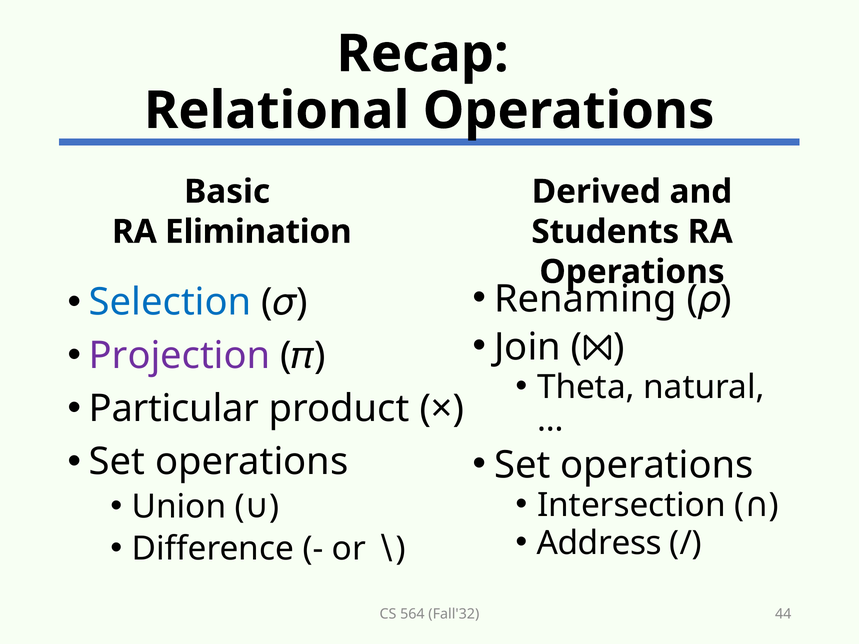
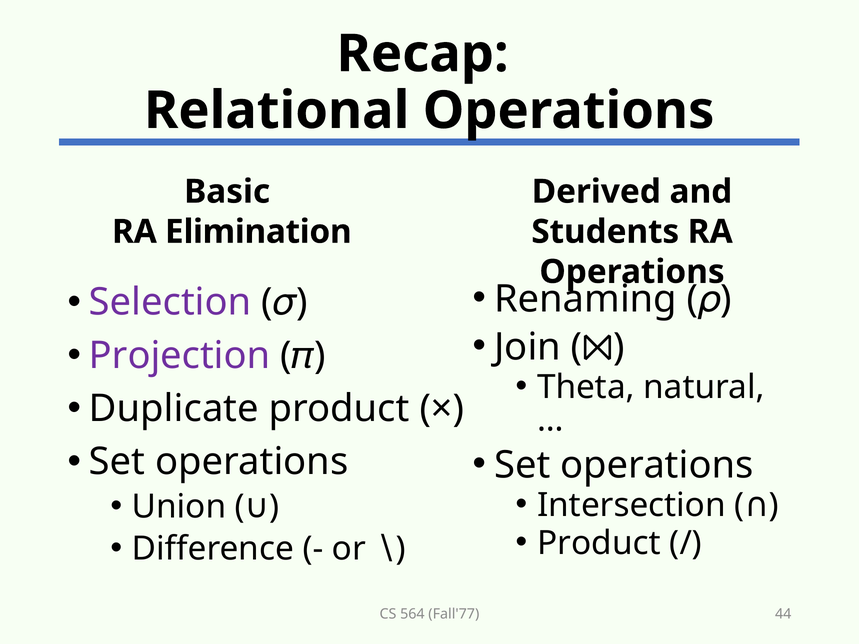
Selection colour: blue -> purple
Particular: Particular -> Duplicate
Address at (599, 543): Address -> Product
Fall'32: Fall'32 -> Fall'77
